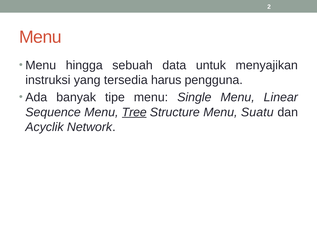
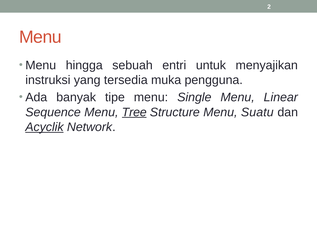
data: data -> entri
harus: harus -> muka
Acyclik underline: none -> present
